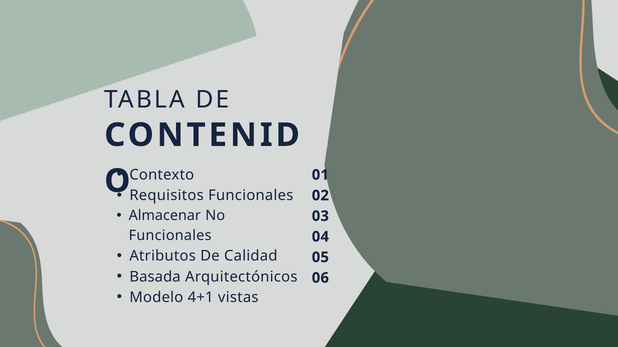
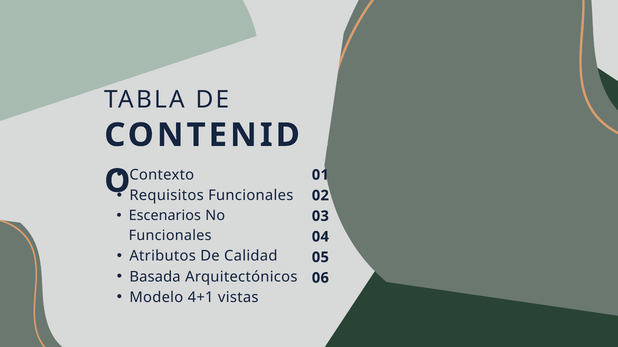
Almacenar: Almacenar -> Escenarios
